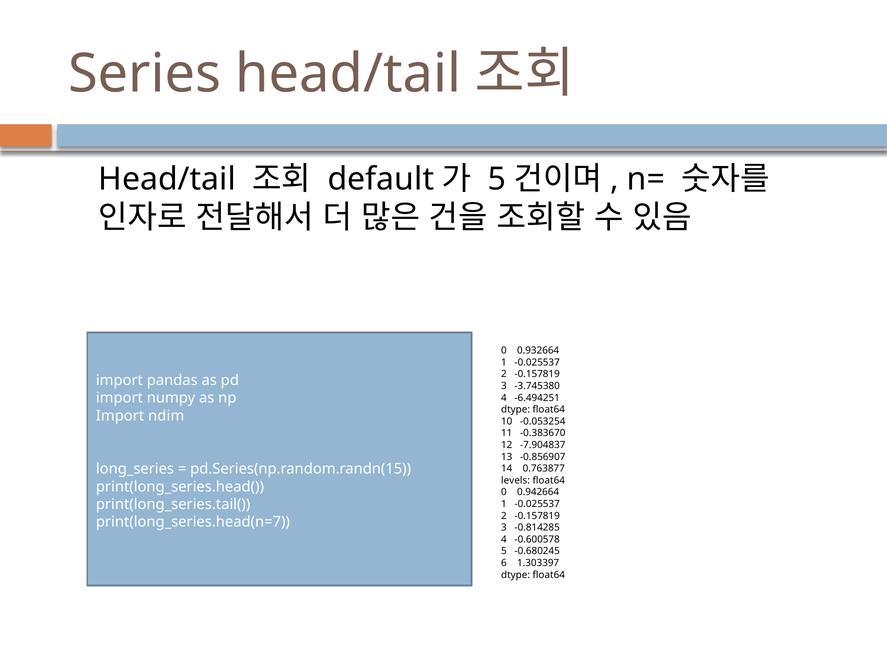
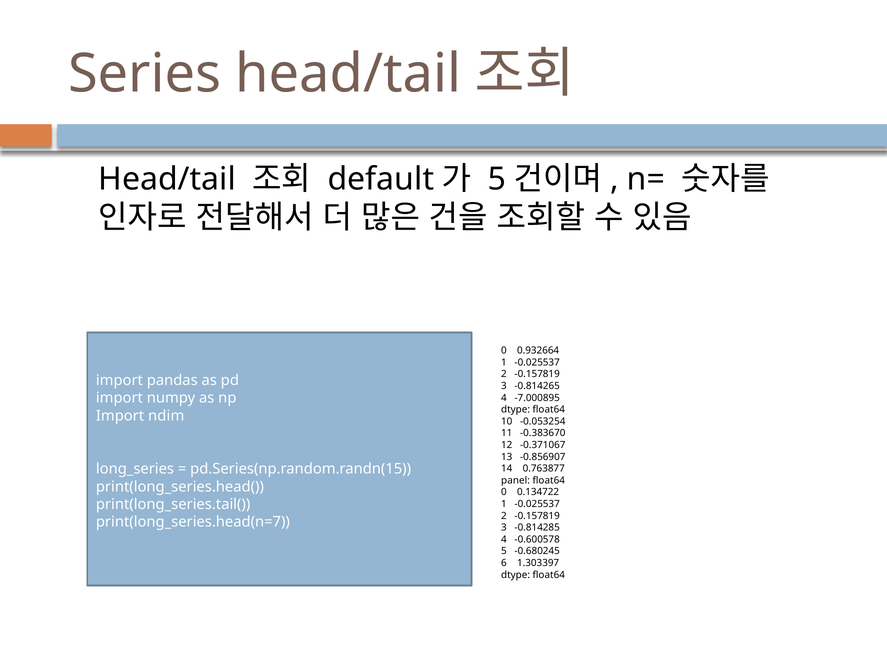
-3.745380: -3.745380 -> -0.814265
-6.494251: -6.494251 -> -7.000895
-7.904837: -7.904837 -> -0.371067
levels: levels -> panel
0.942664: 0.942664 -> 0.134722
